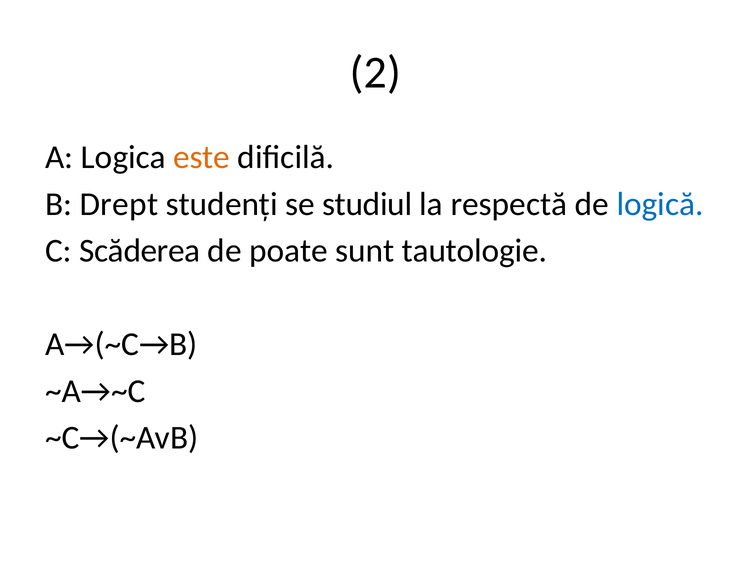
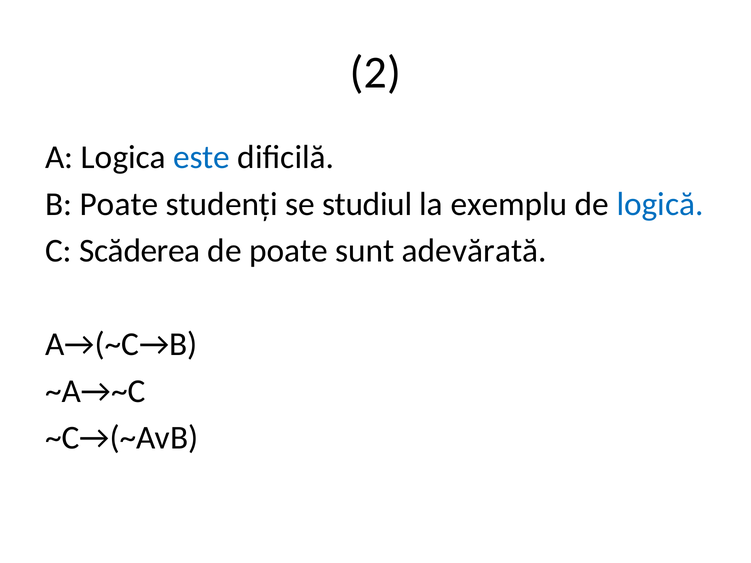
este colour: orange -> blue
B Drept: Drept -> Poate
respectă: respectă -> exemplu
tautologie: tautologie -> adevărată
